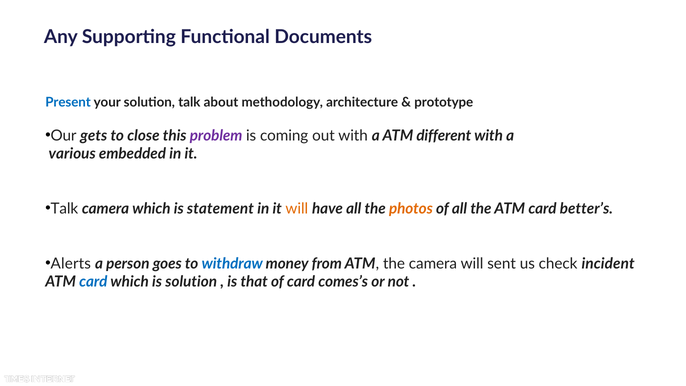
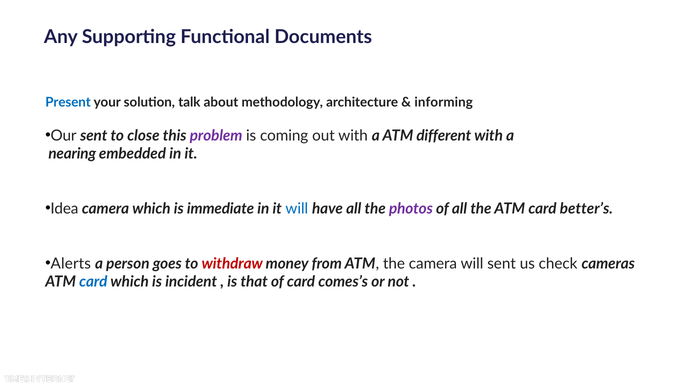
prototype: prototype -> informing
Our gets: gets -> sent
various: various -> nearing
Talk at (64, 209): Talk -> Idea
statement: statement -> immediate
will at (297, 209) colour: orange -> blue
photos colour: orange -> purple
withdraw colour: blue -> red
incident: incident -> cameras
is solution: solution -> incident
